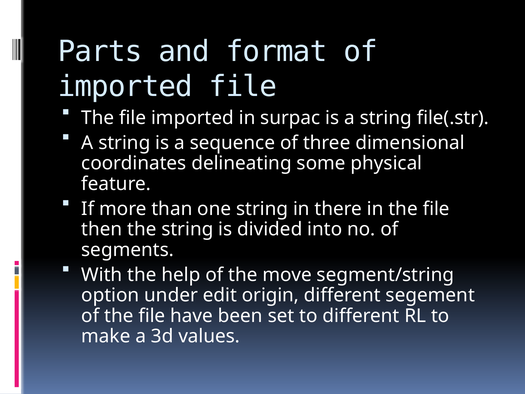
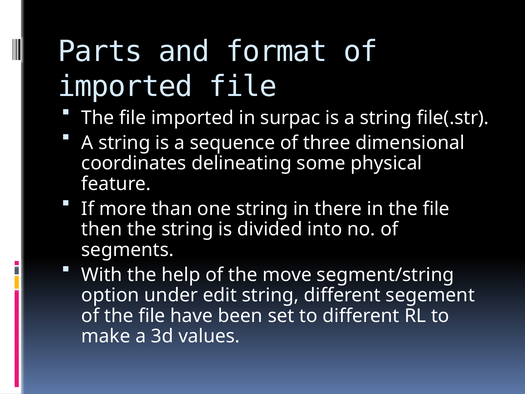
edit origin: origin -> string
